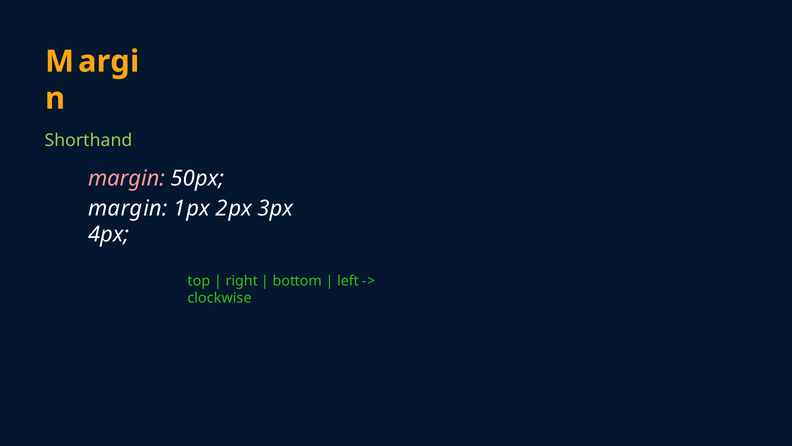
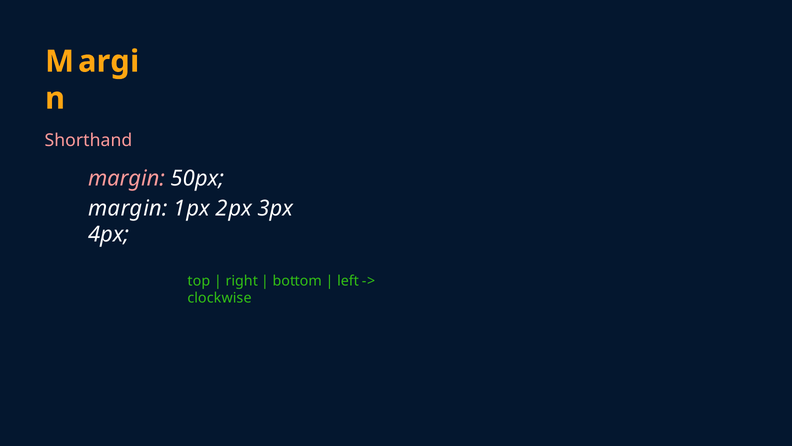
Shorthand colour: light green -> pink
